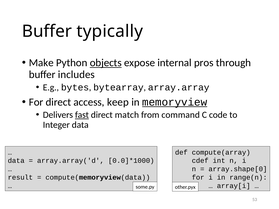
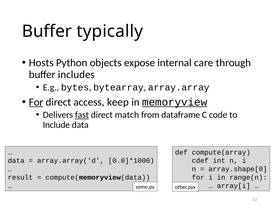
Make: Make -> Hosts
objects underline: present -> none
pros: pros -> care
For at (36, 102) underline: none -> present
command: command -> dataframe
Integer: Integer -> Include
